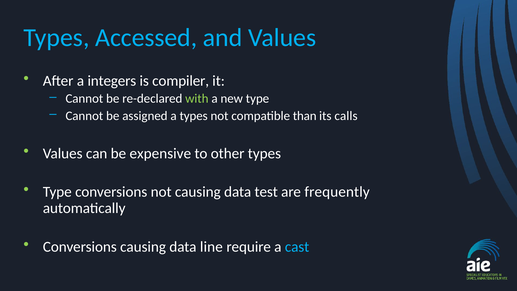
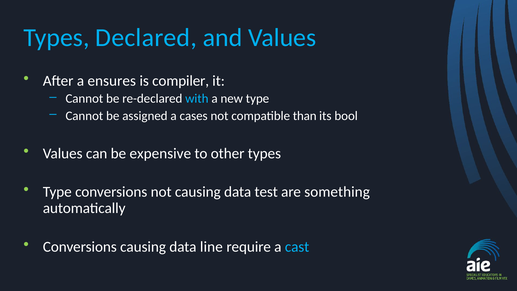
Accessed: Accessed -> Declared
integers: integers -> ensures
with colour: light green -> light blue
a types: types -> cases
calls: calls -> bool
frequently: frequently -> something
